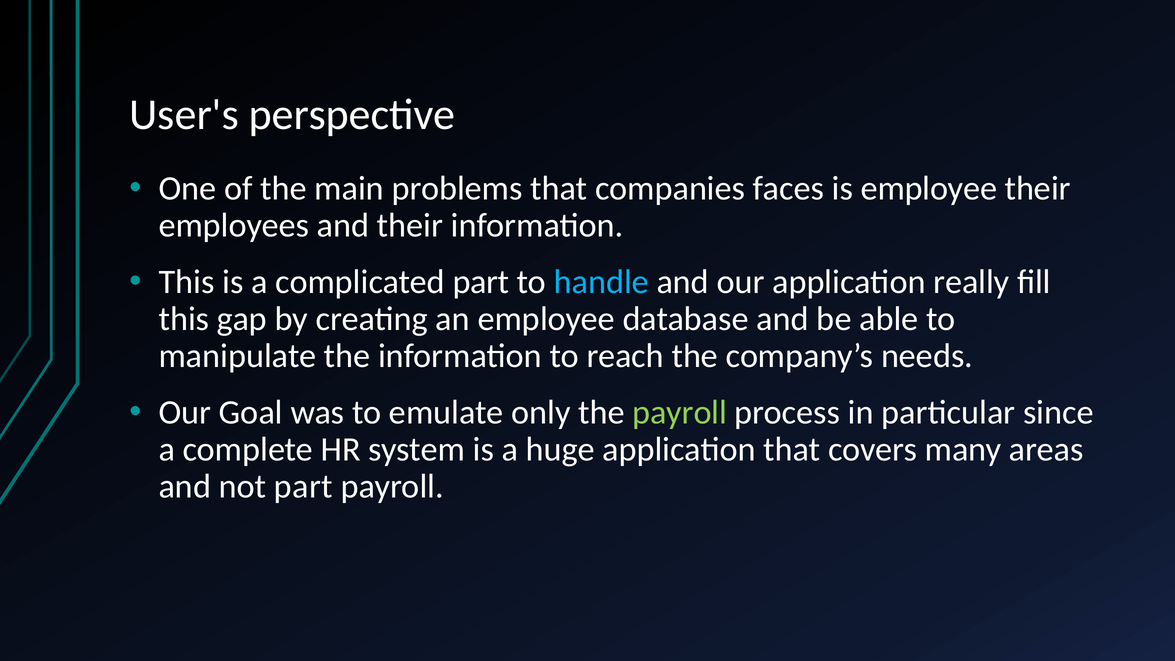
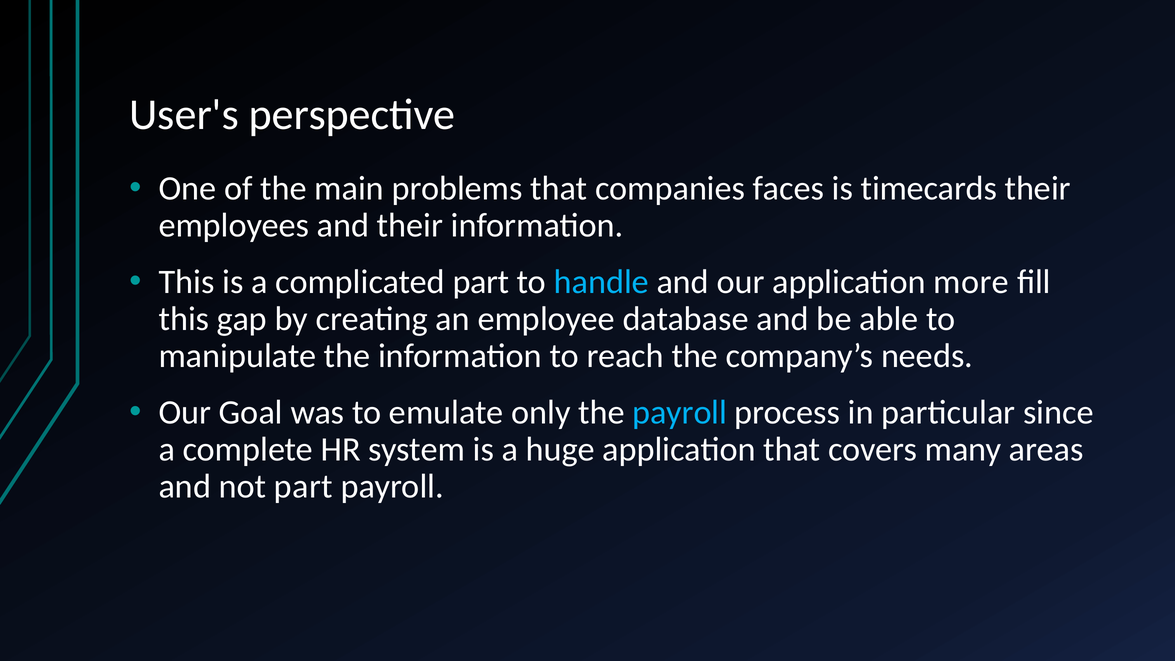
is employee: employee -> timecards
really: really -> more
payroll at (680, 413) colour: light green -> light blue
